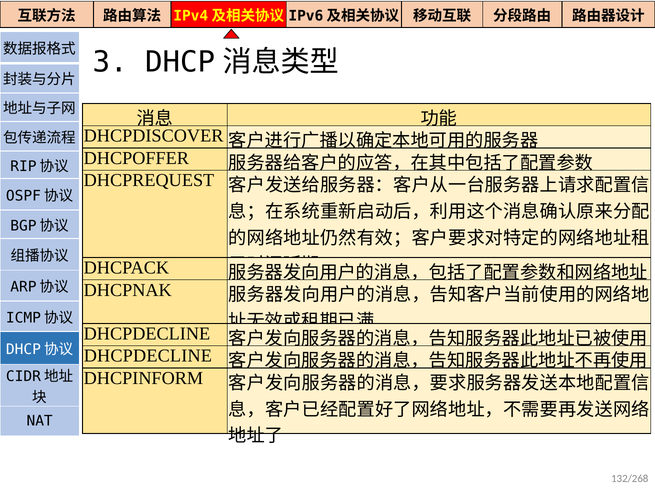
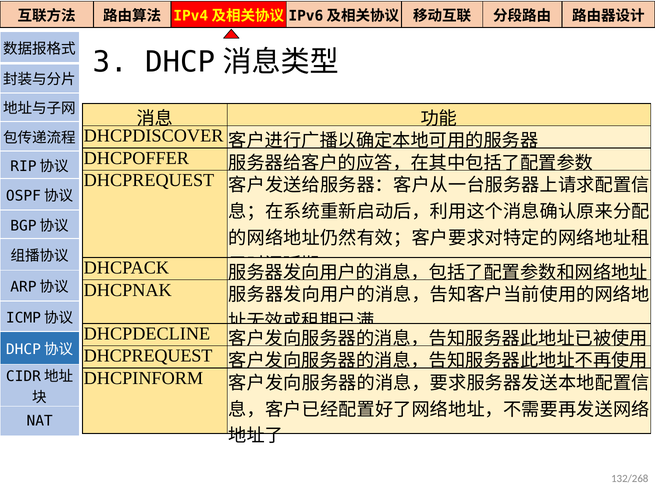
DHCPDECLINE at (148, 356): DHCPDECLINE -> DHCPREQUEST
